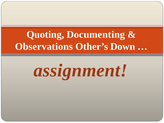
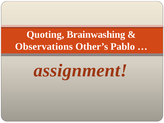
Documenting: Documenting -> Brainwashing
Down: Down -> Pablo
